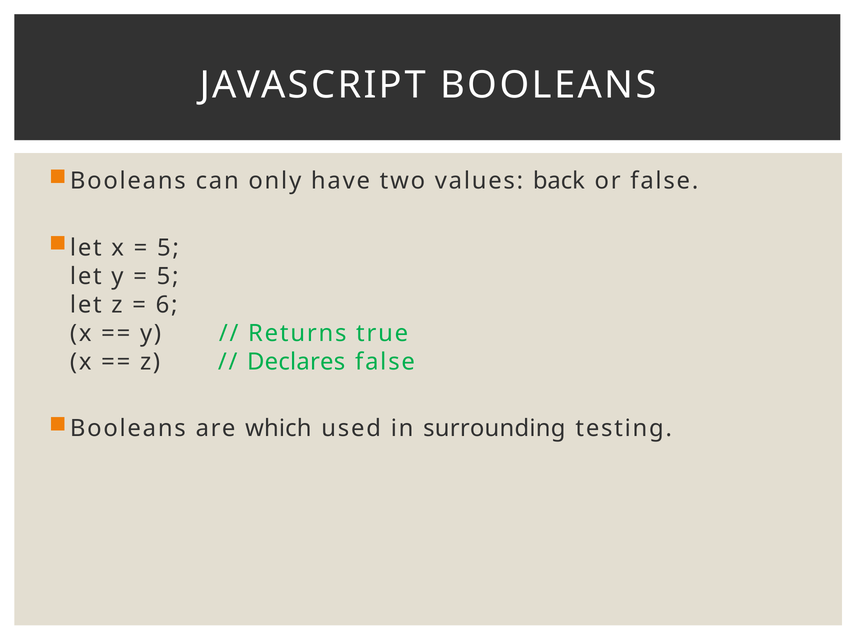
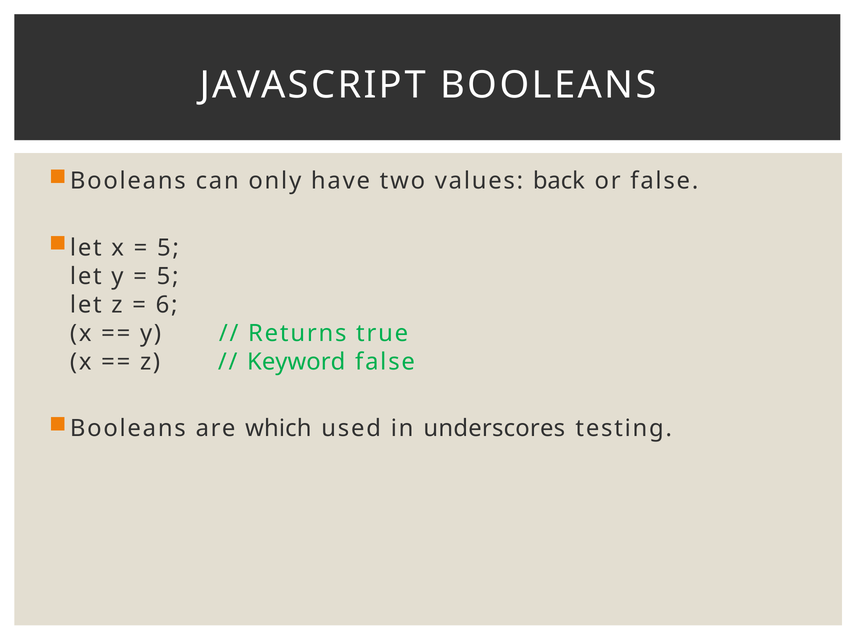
Declares: Declares -> Keyword
surrounding: surrounding -> underscores
